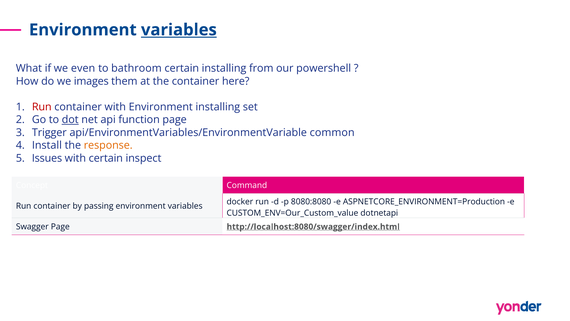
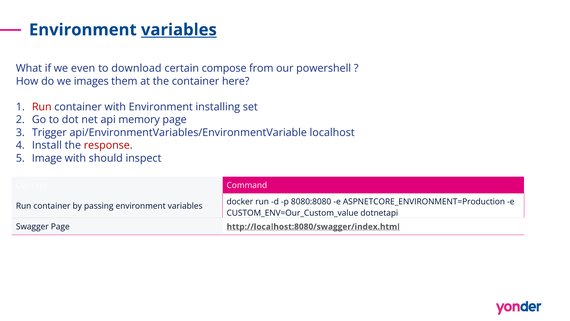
bathroom: bathroom -> download
certain installing: installing -> compose
dot underline: present -> none
function: function -> memory
common: common -> localhost
response colour: orange -> red
Issues: Issues -> Image
with certain: certain -> should
